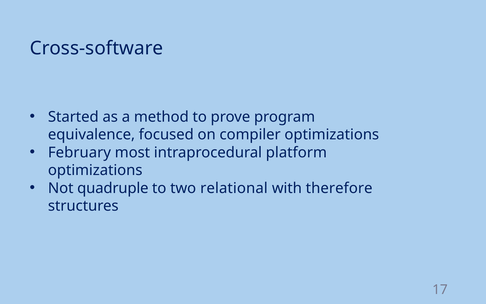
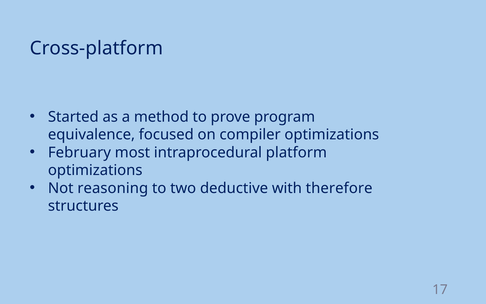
Cross-software: Cross-software -> Cross-platform
quadruple: quadruple -> reasoning
relational: relational -> deductive
